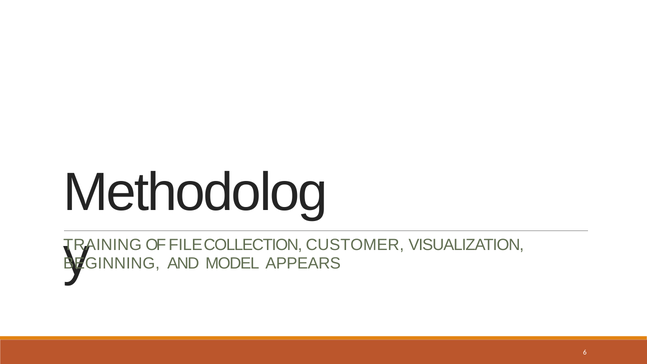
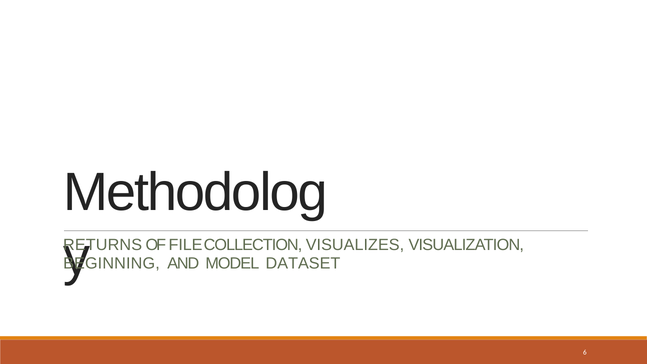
TRAINING: TRAINING -> RETURNS
CUSTOMER: CUSTOMER -> VISUALIZES
APPEARS: APPEARS -> DATASET
